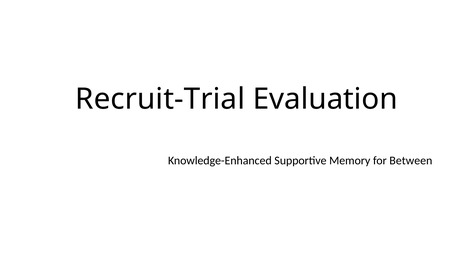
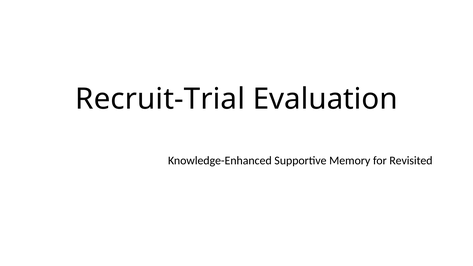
Between: Between -> Revisited
